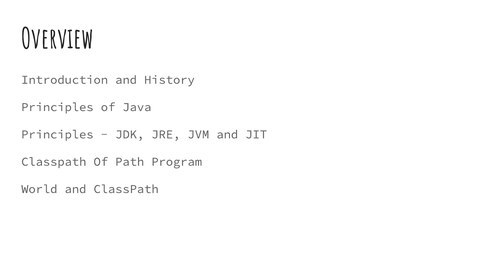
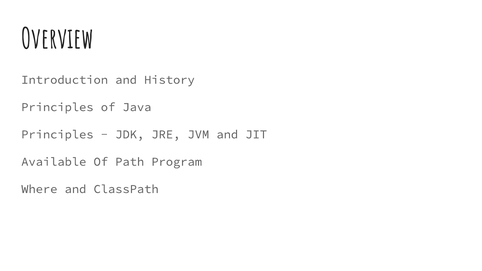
Classpath at (54, 162): Classpath -> Available
World: World -> Where
